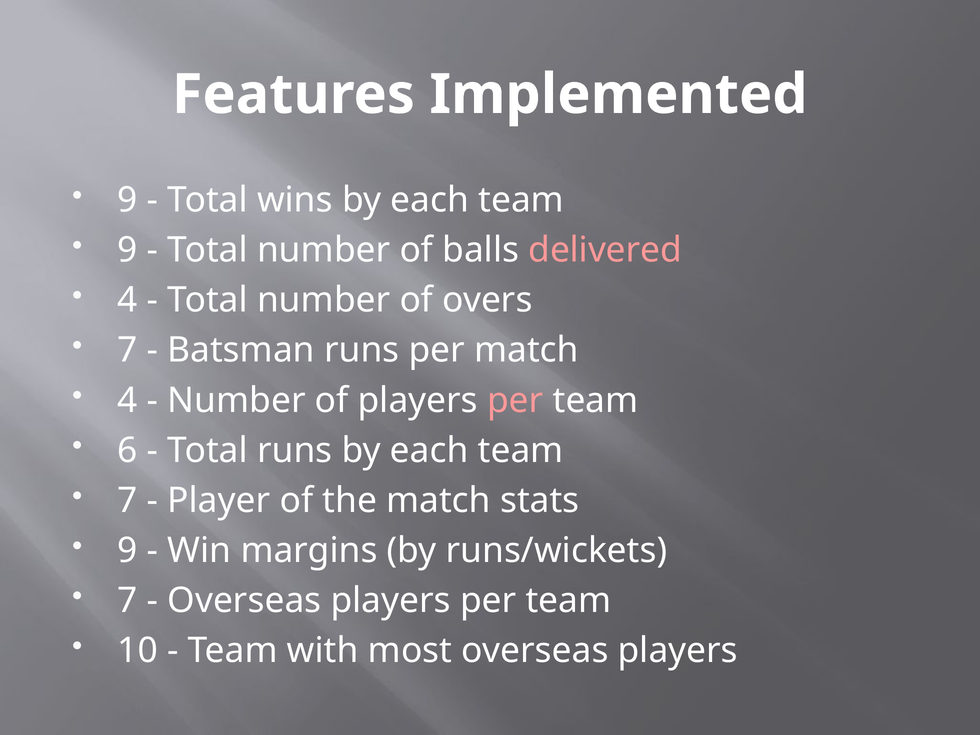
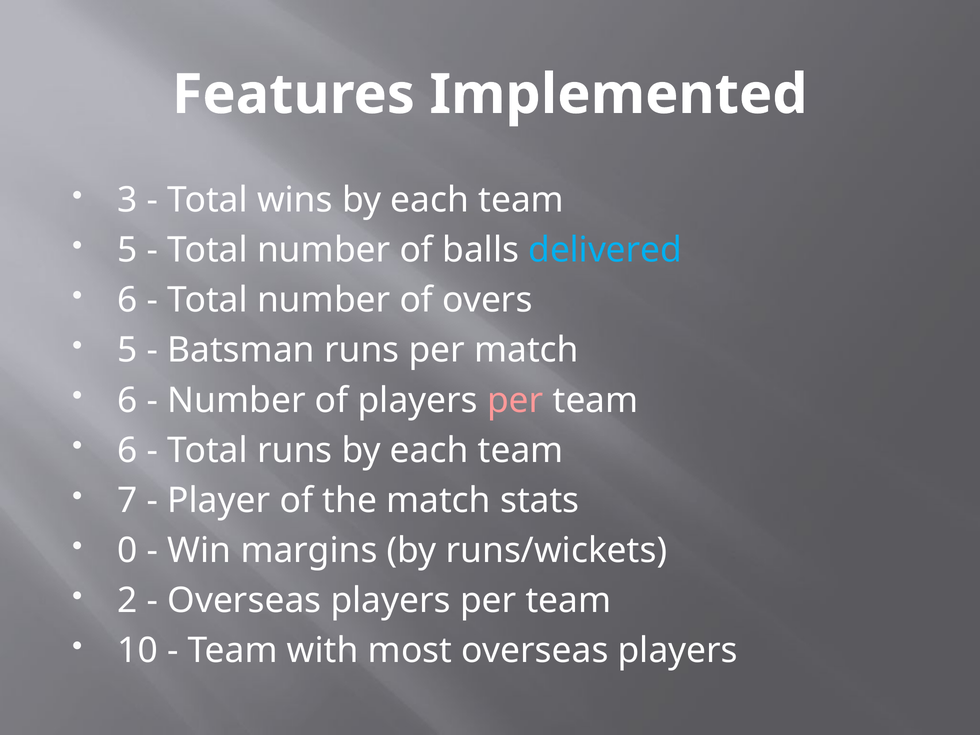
9 at (128, 200): 9 -> 3
9 at (128, 250): 9 -> 5
delivered colour: pink -> light blue
4 at (128, 300): 4 -> 6
7 at (128, 350): 7 -> 5
4 at (128, 400): 4 -> 6
9 at (128, 551): 9 -> 0
7 at (128, 601): 7 -> 2
